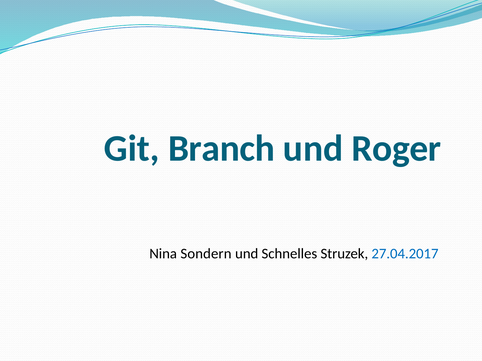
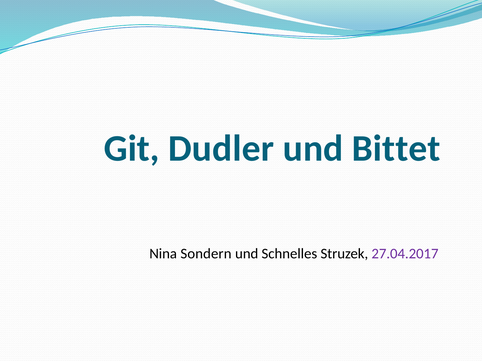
Branch: Branch -> Dudler
Roger: Roger -> Bittet
27.04.2017 colour: blue -> purple
